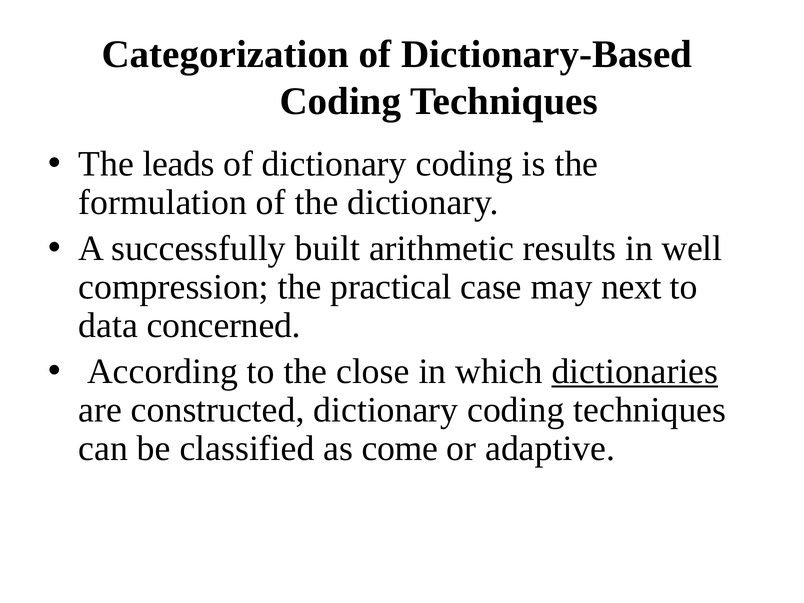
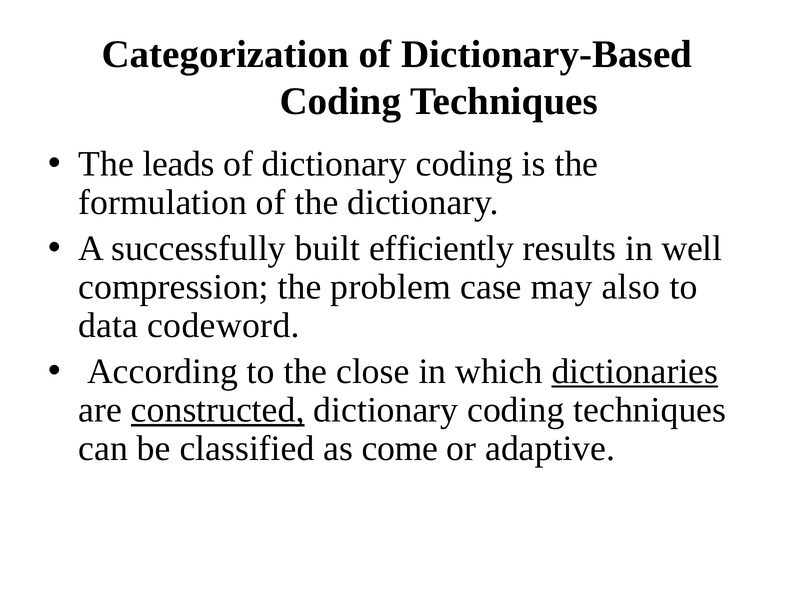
arithmetic: arithmetic -> efficiently
practical: practical -> problem
next: next -> also
concerned: concerned -> codeword
constructed underline: none -> present
